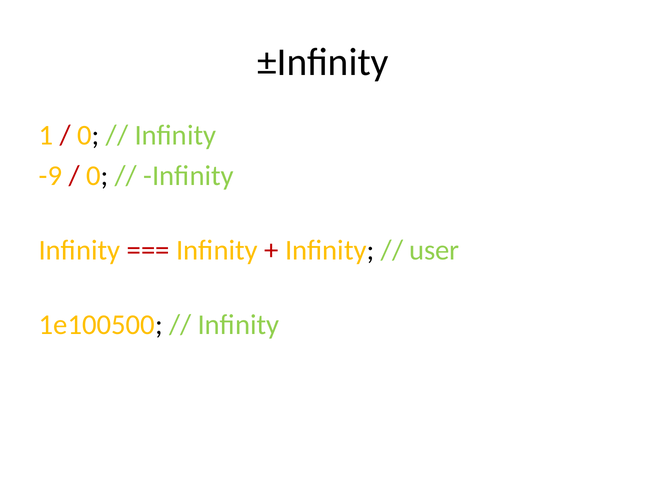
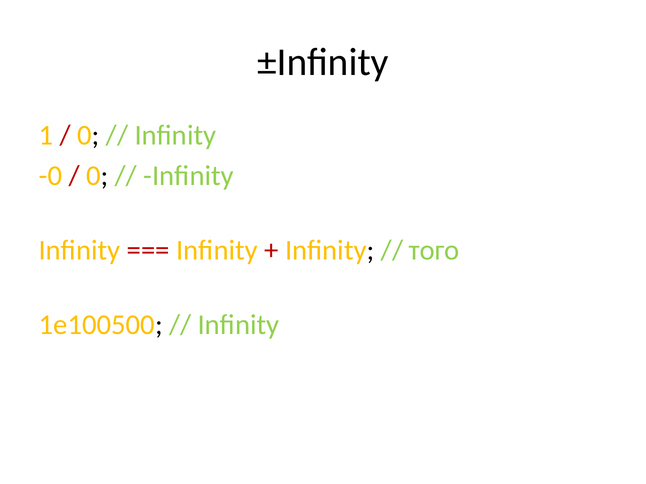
-9: -9 -> -0
user: user -> того
